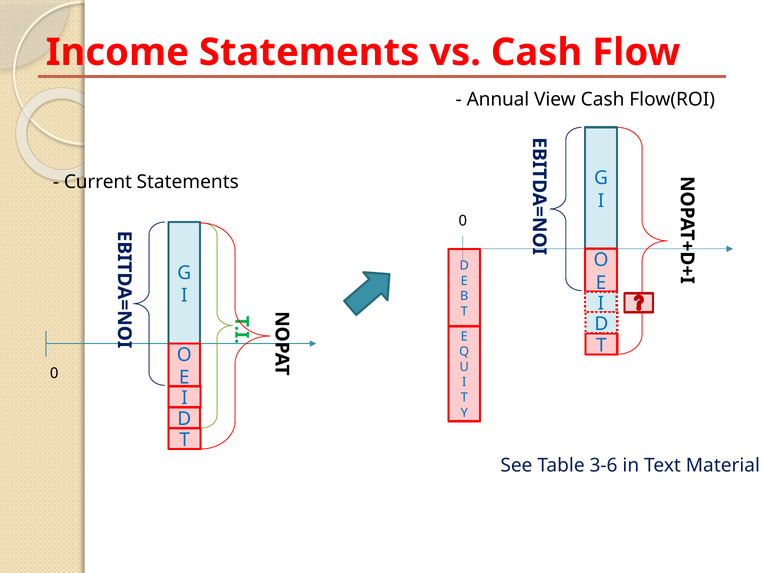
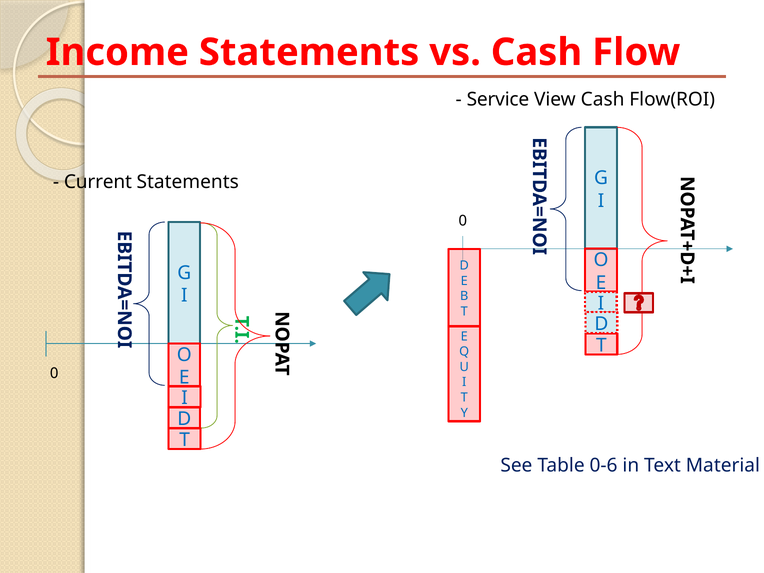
Annual: Annual -> Service
3-6: 3-6 -> 0-6
